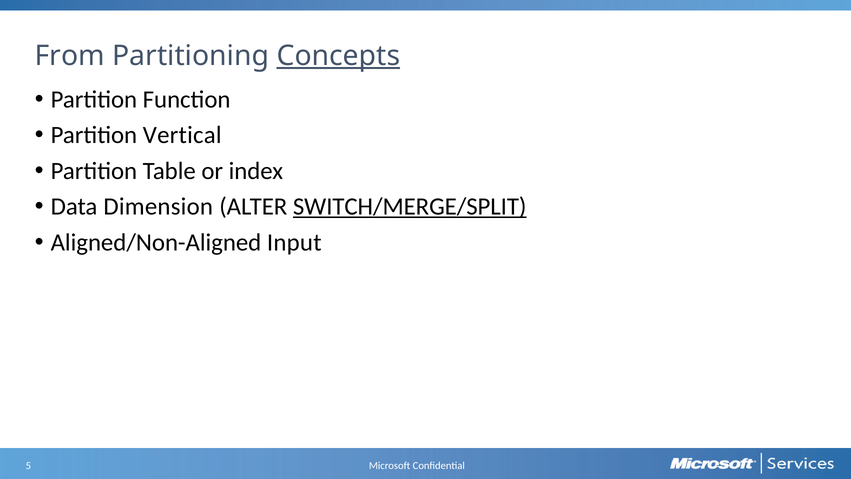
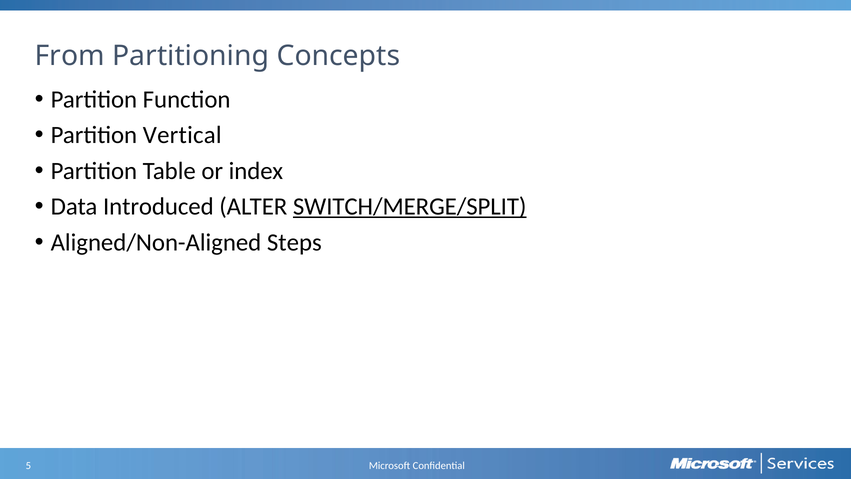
Concepts underline: present -> none
Dimension: Dimension -> Introduced
Input: Input -> Steps
